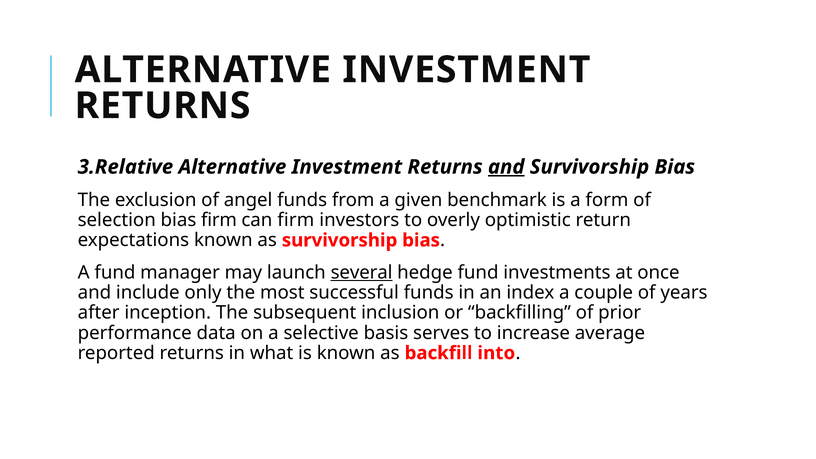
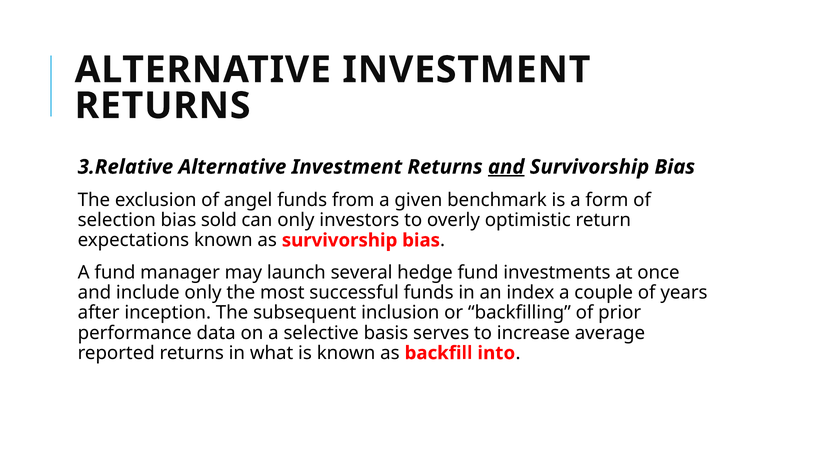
bias firm: firm -> sold
can firm: firm -> only
several underline: present -> none
